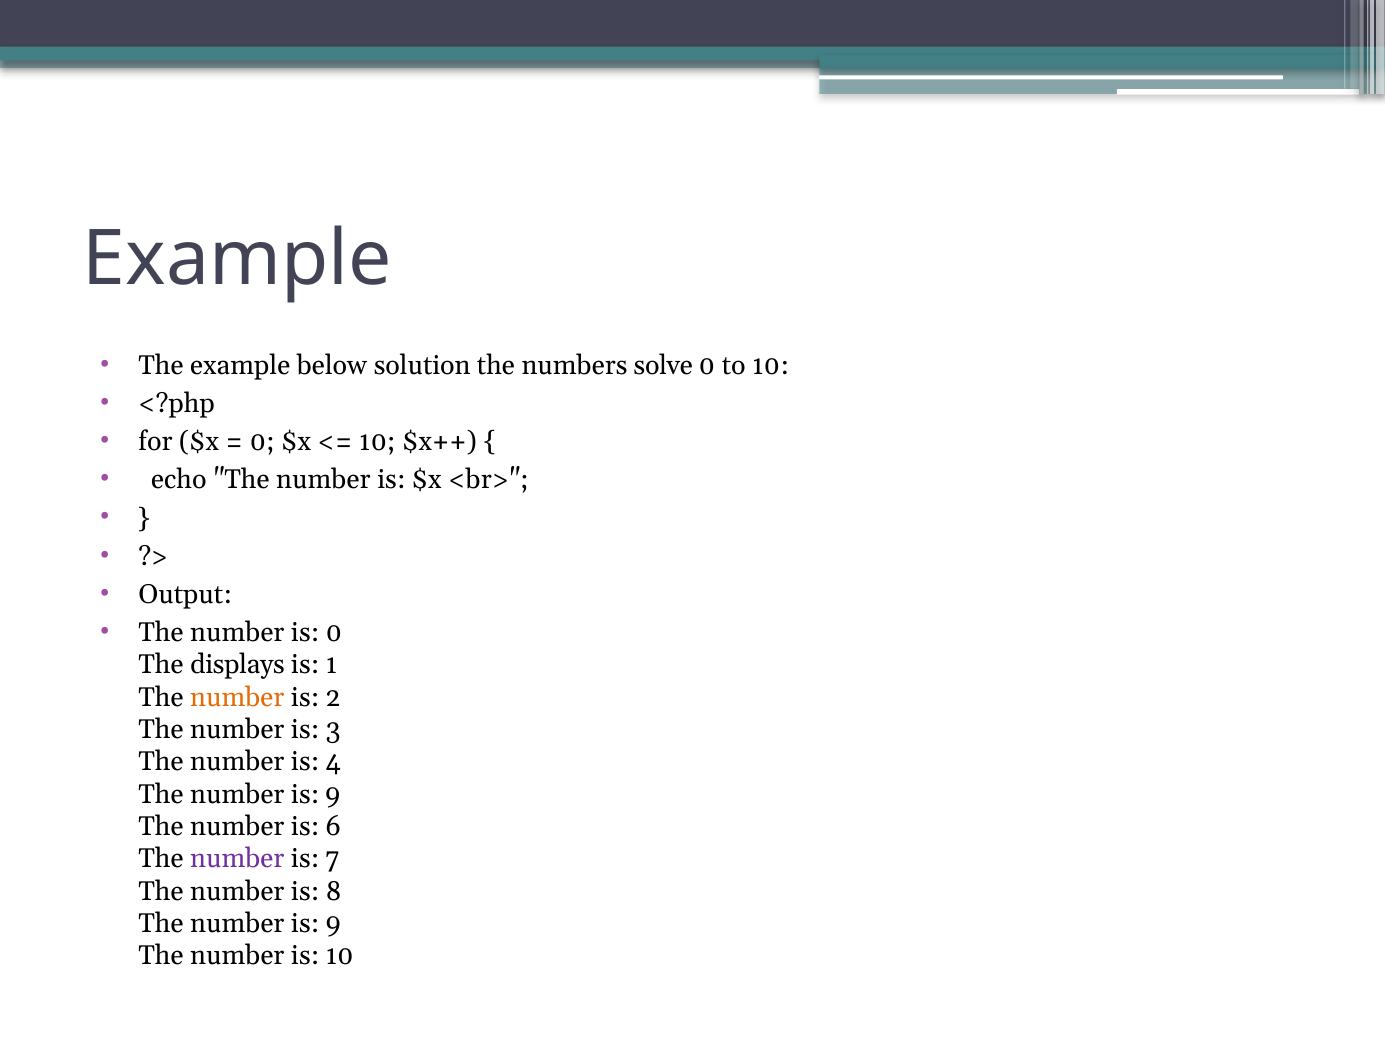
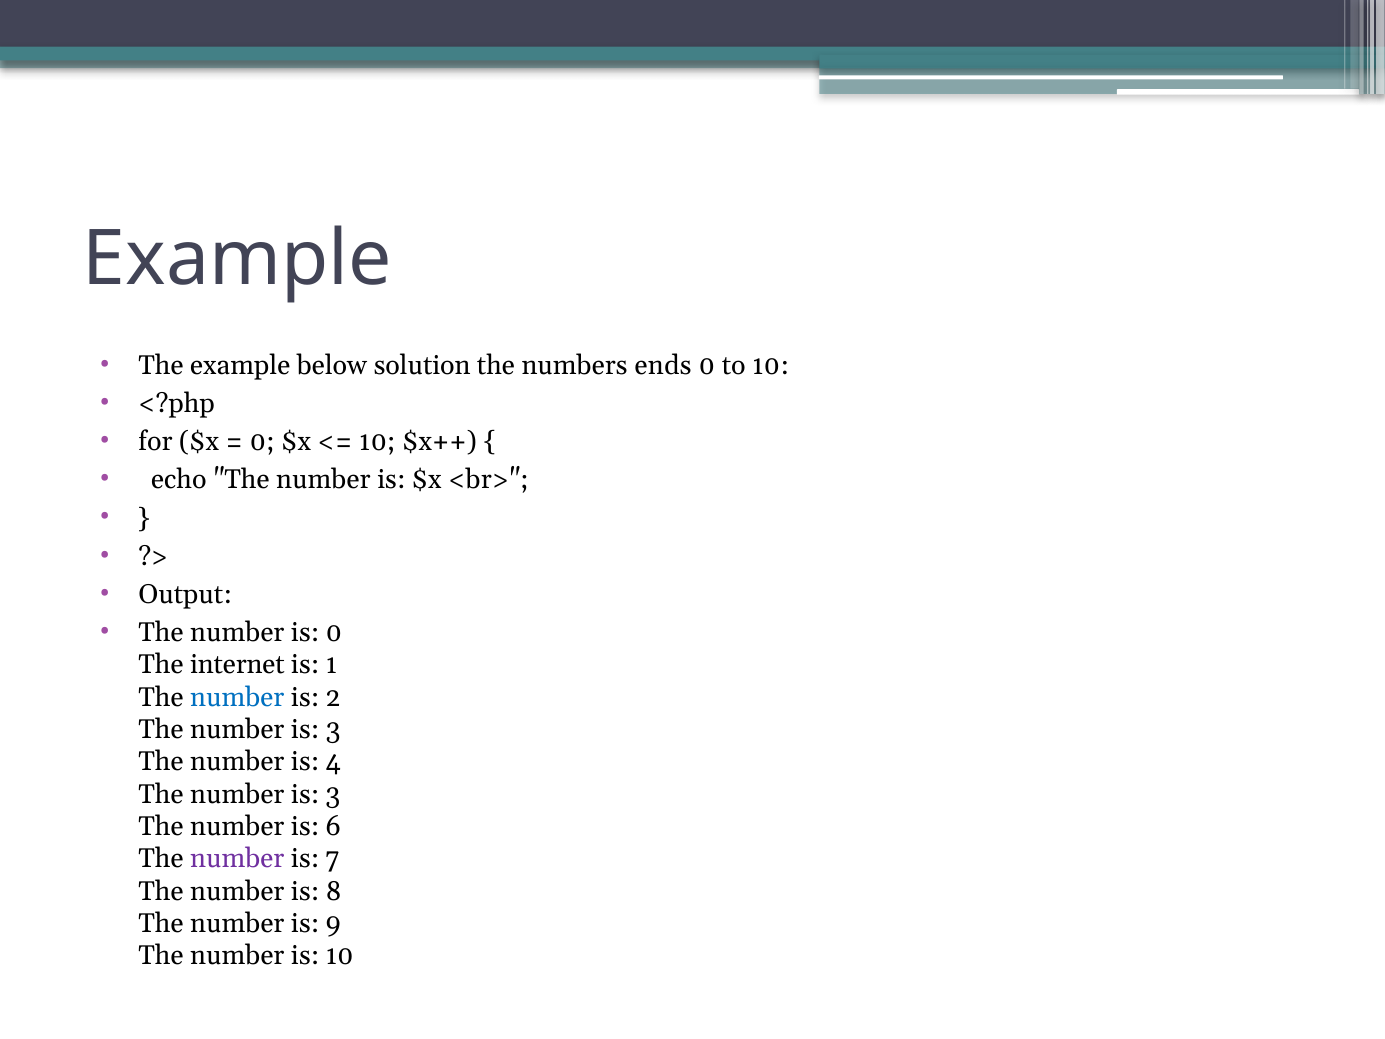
solve: solve -> ends
displays: displays -> internet
number at (237, 697) colour: orange -> blue
9 at (333, 794): 9 -> 3
